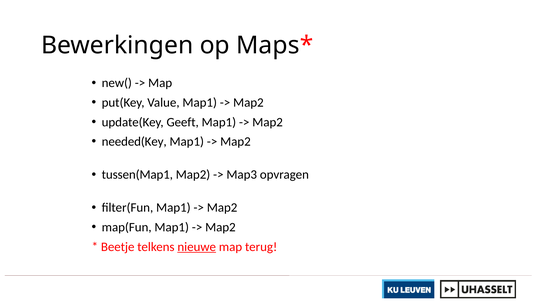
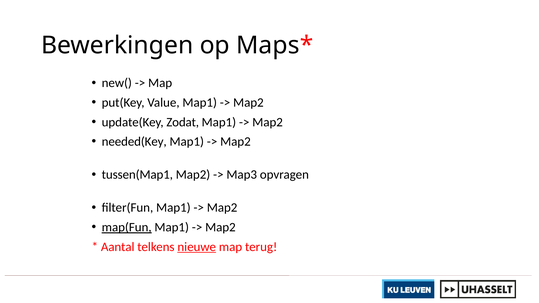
Geeft: Geeft -> Zodat
map(Fun underline: none -> present
Beetje: Beetje -> Aantal
